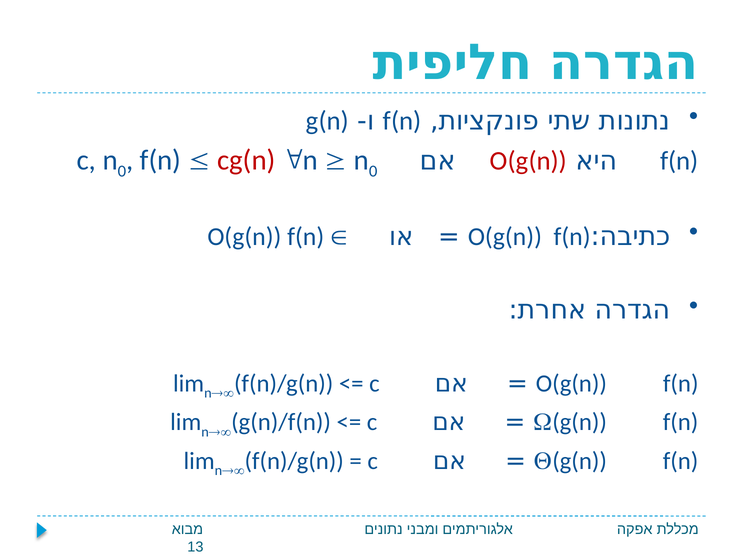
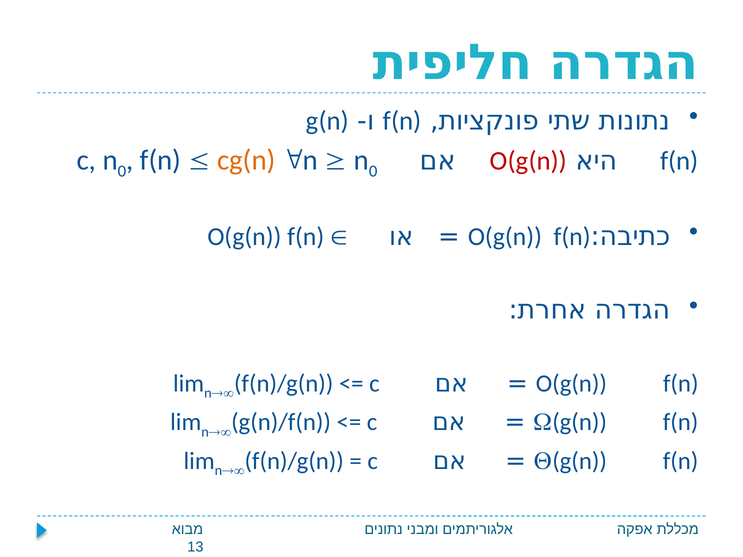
cg(n colour: red -> orange
